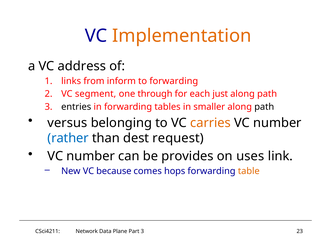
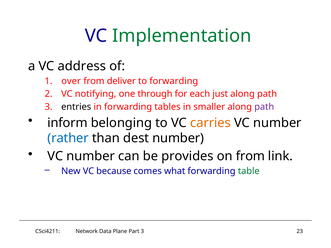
Implementation colour: orange -> green
links: links -> over
inform: inform -> deliver
segment: segment -> notifying
path at (264, 107) colour: black -> purple
versus: versus -> inform
dest request: request -> number
on uses: uses -> from
hops: hops -> what
table colour: orange -> green
